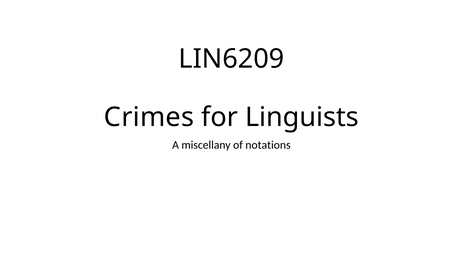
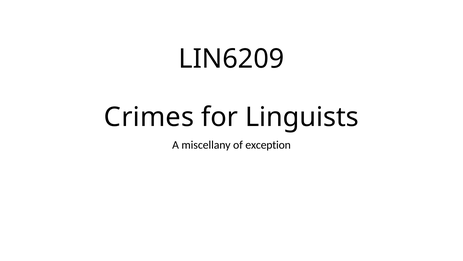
notations: notations -> exception
